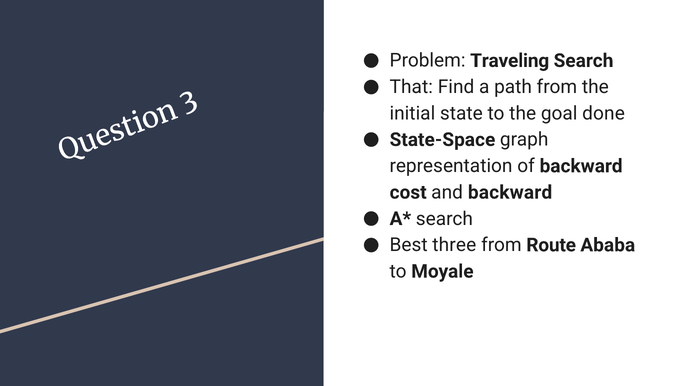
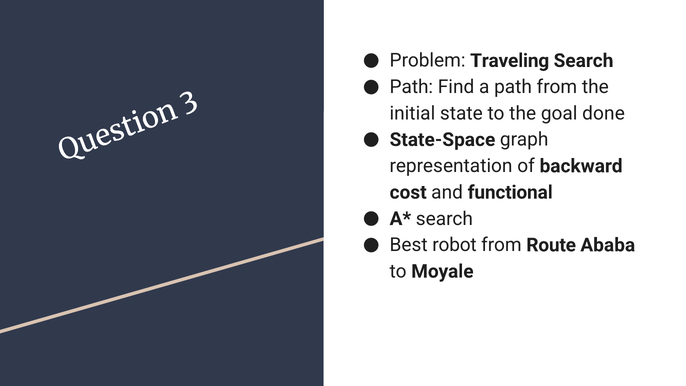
That at (411, 87): That -> Path
and backward: backward -> functional
three: three -> robot
